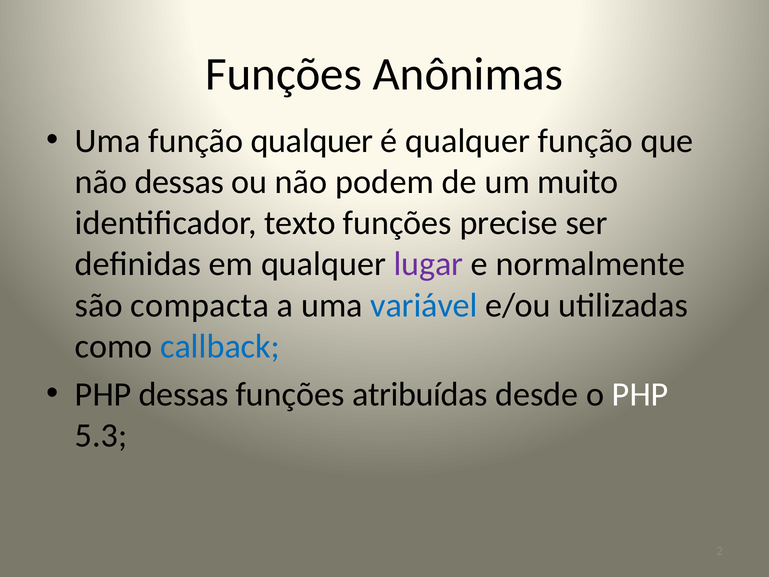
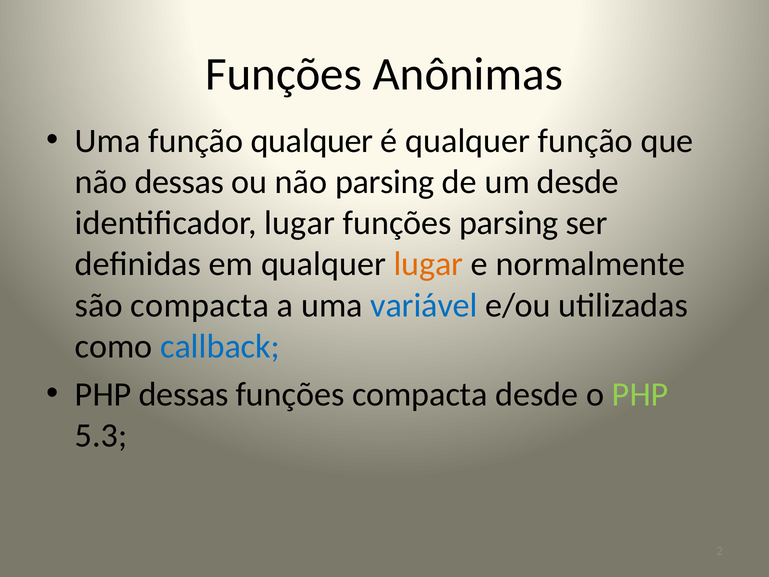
não podem: podem -> parsing
um muito: muito -> desde
identificador texto: texto -> lugar
funções precise: precise -> parsing
lugar at (428, 264) colour: purple -> orange
funções atribuídas: atribuídas -> compacta
PHP at (640, 394) colour: white -> light green
